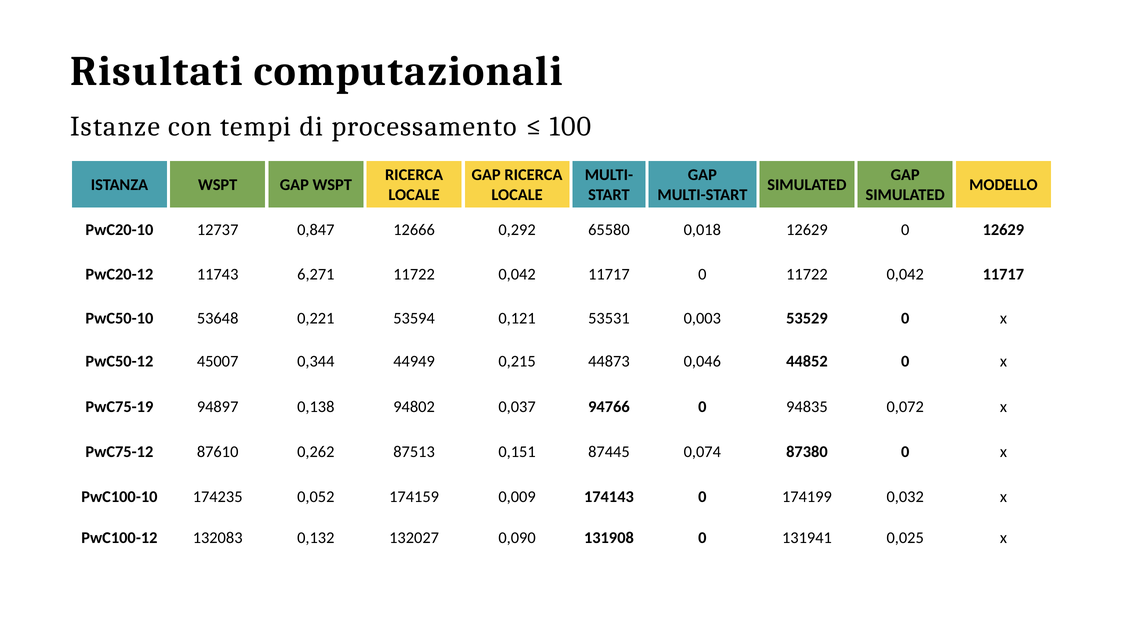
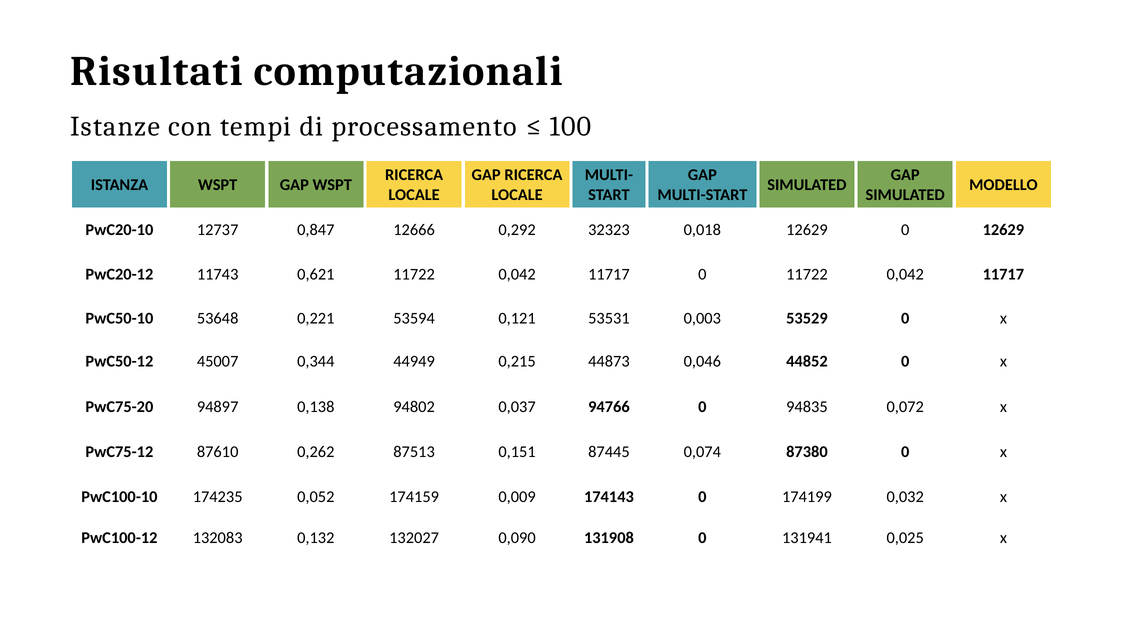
65580: 65580 -> 32323
6,271: 6,271 -> 0,621
PwC75-19: PwC75-19 -> PwC75-20
